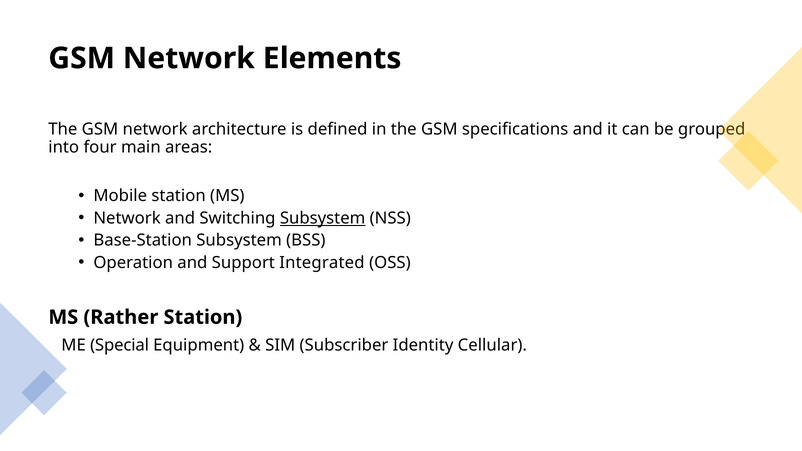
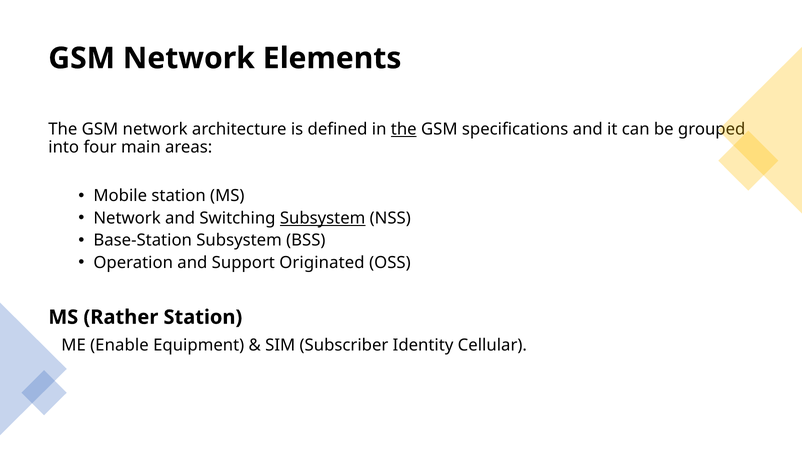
the at (404, 129) underline: none -> present
Integrated: Integrated -> Originated
Special: Special -> Enable
